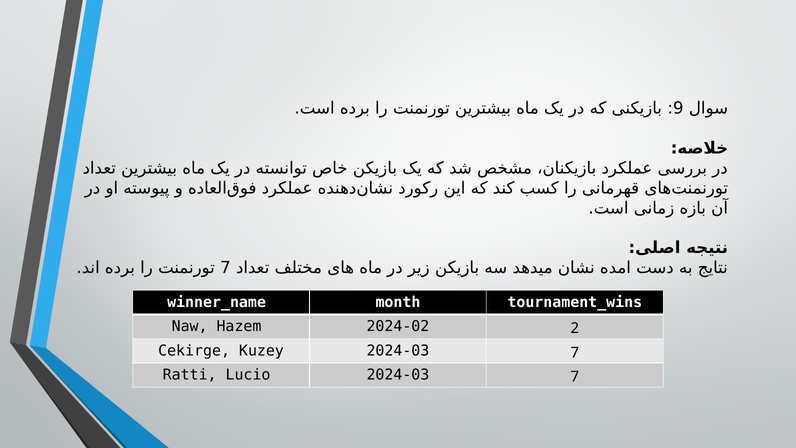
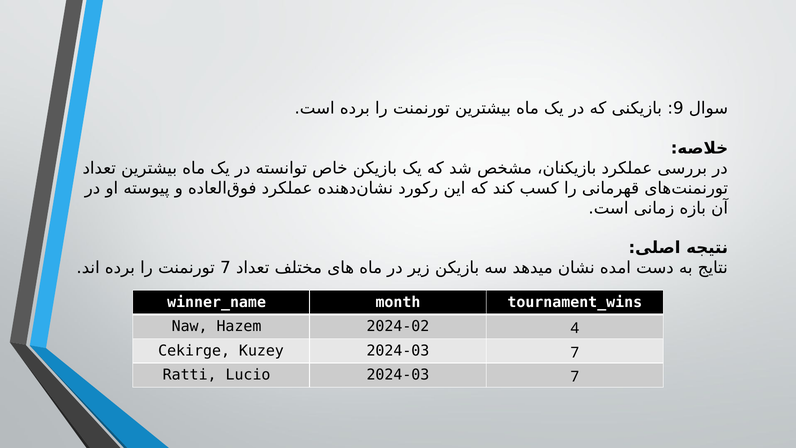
2: 2 -> 4
